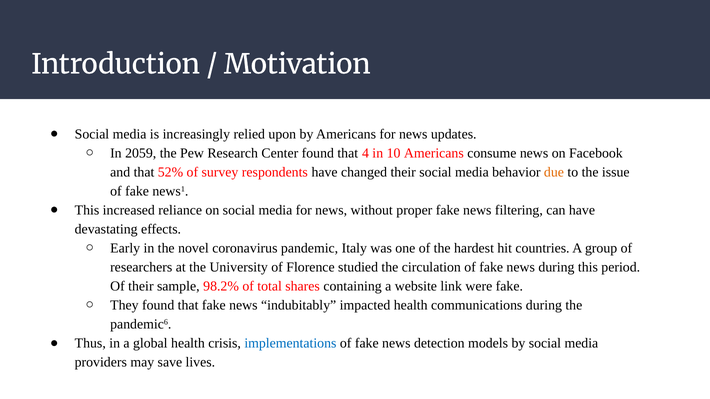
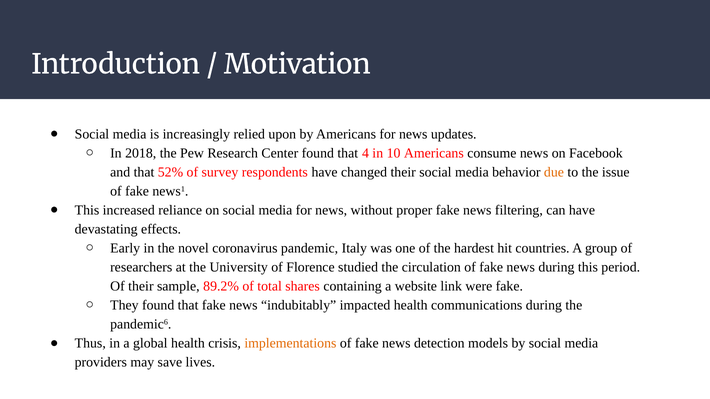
2059: 2059 -> 2018
98.2%: 98.2% -> 89.2%
implementations colour: blue -> orange
